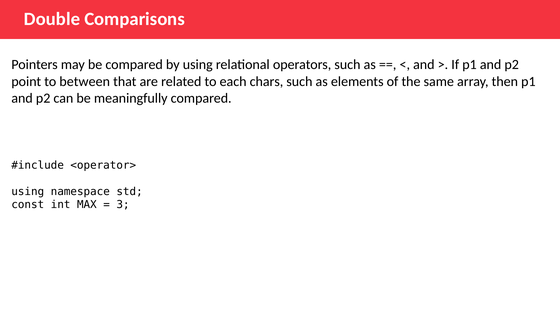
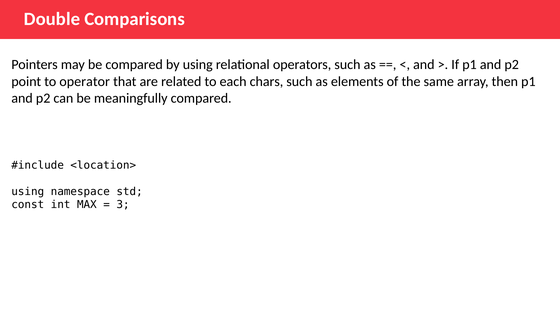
between: between -> operator
<operator>: <operator> -> <location>
